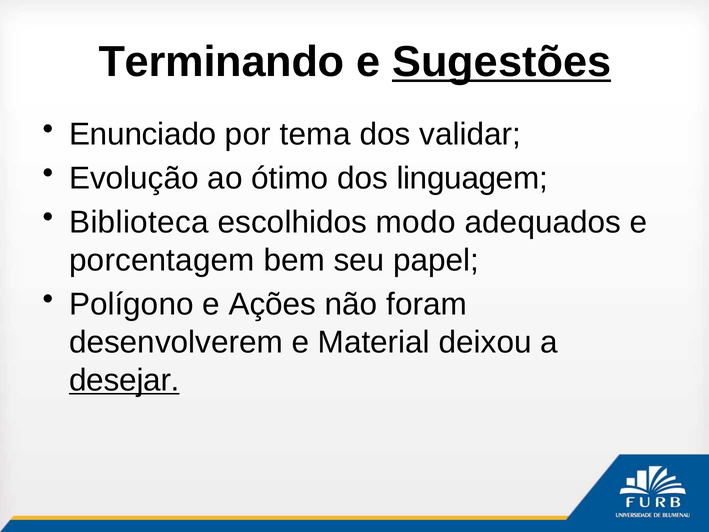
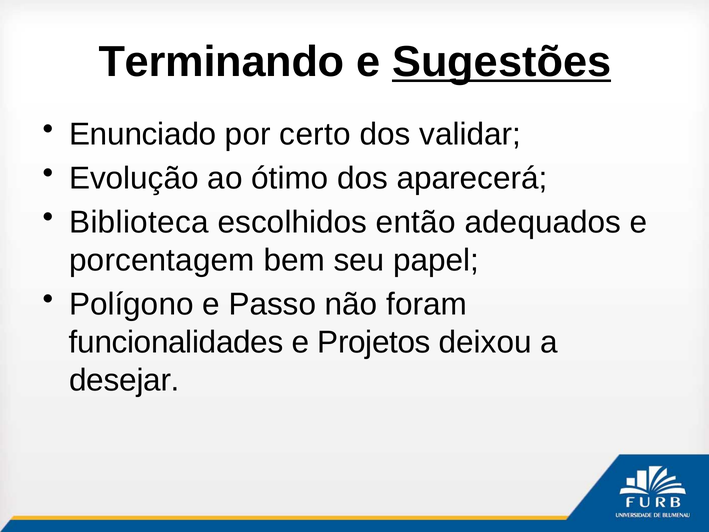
tema: tema -> certo
linguagem: linguagem -> aparecerá
modo: modo -> então
Ações: Ações -> Passo
desenvolverem: desenvolverem -> funcionalidades
Material: Material -> Projetos
desejar underline: present -> none
